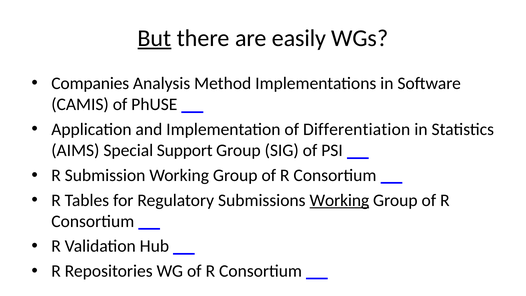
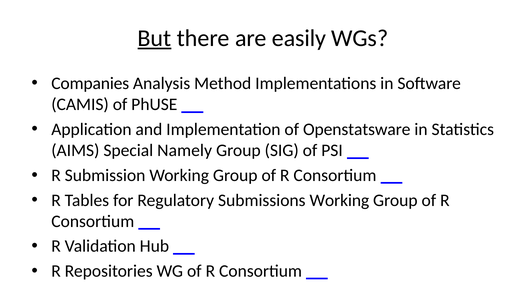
Differentiation: Differentiation -> Openstatsware
Support: Support -> Namely
Working at (339, 200) underline: present -> none
